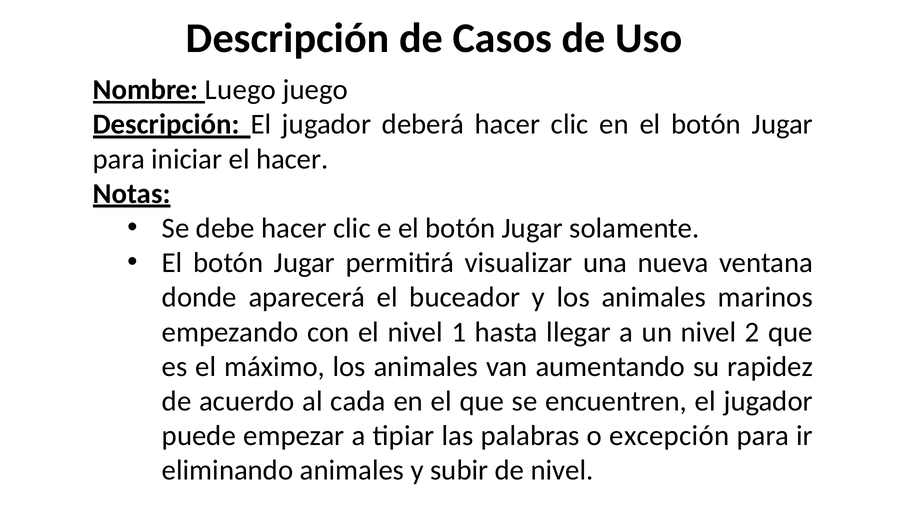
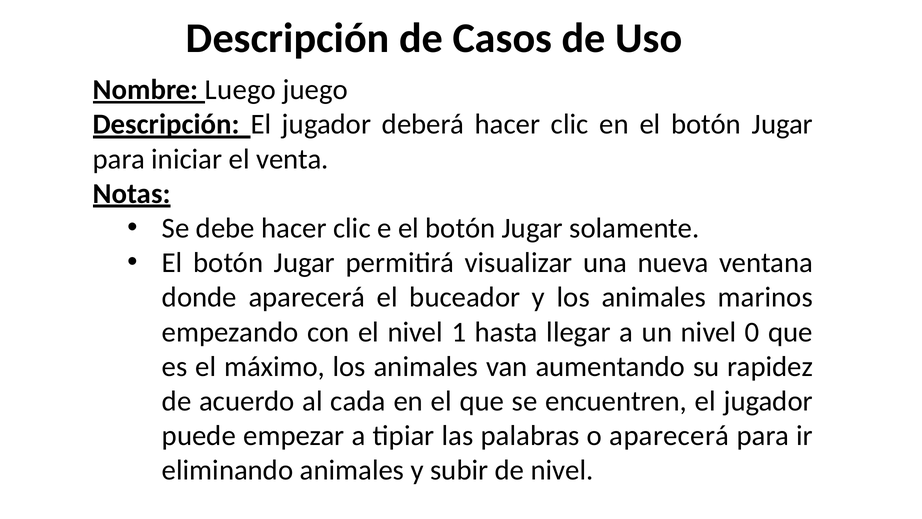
el hacer: hacer -> venta
2: 2 -> 0
o excepción: excepción -> aparecerá
